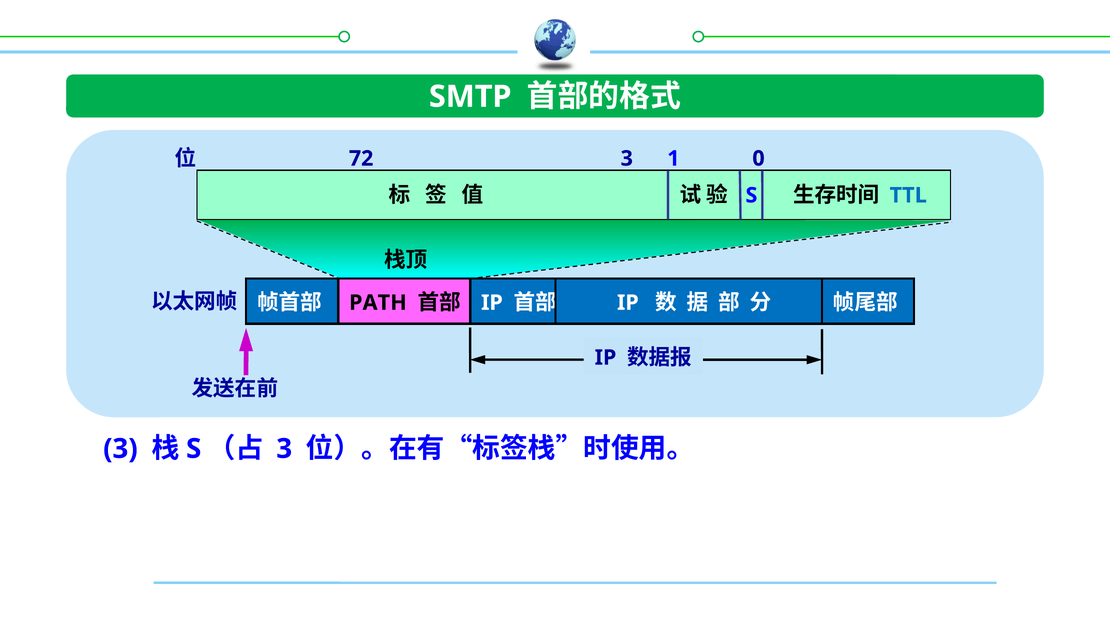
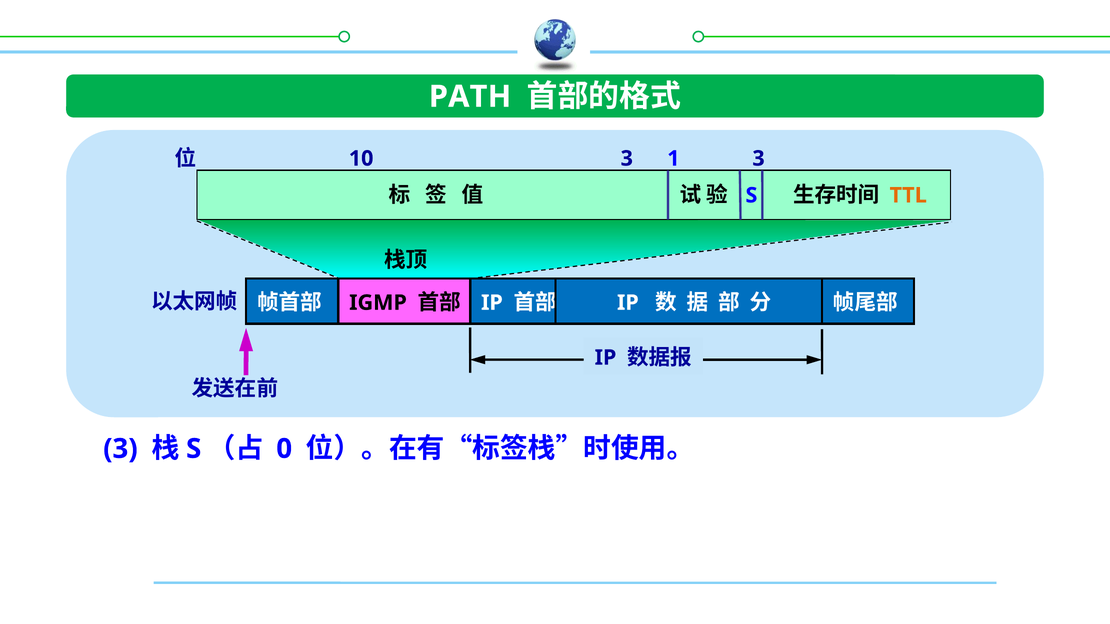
SMTP: SMTP -> PATH
72: 72 -> 10
1 0: 0 -> 3
TTL colour: blue -> orange
PATH: PATH -> IGMP
3 at (284, 449): 3 -> 0
